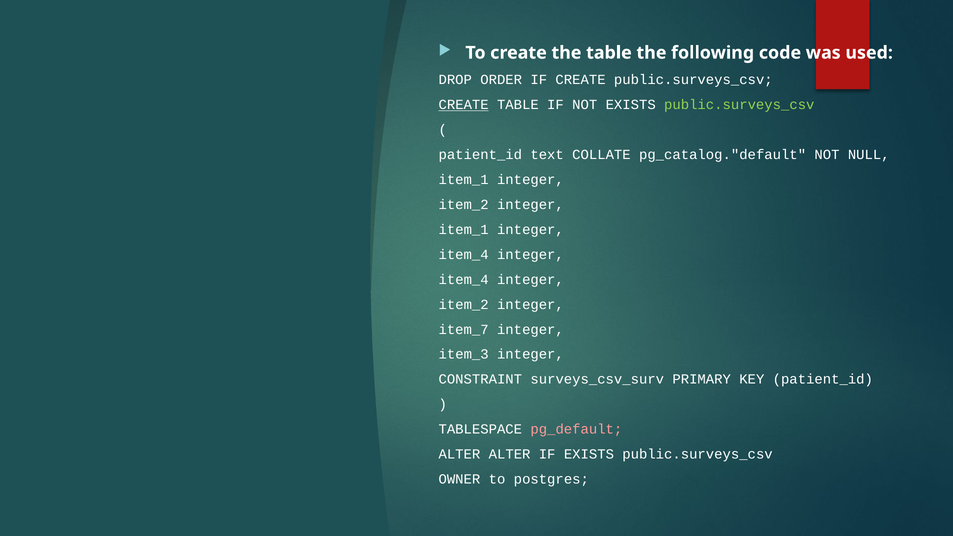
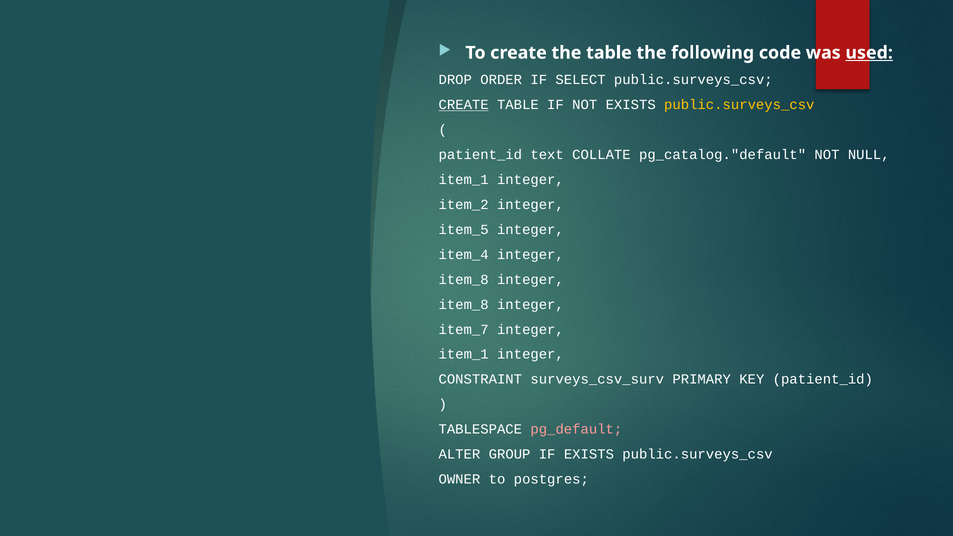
used underline: none -> present
IF CREATE: CREATE -> SELECT
public.surveys_csv at (739, 105) colour: light green -> yellow
item_1 at (464, 230): item_1 -> item_5
item_4 at (464, 280): item_4 -> item_8
item_2 at (464, 305): item_2 -> item_8
item_3 at (464, 354): item_3 -> item_1
ALTER ALTER: ALTER -> GROUP
